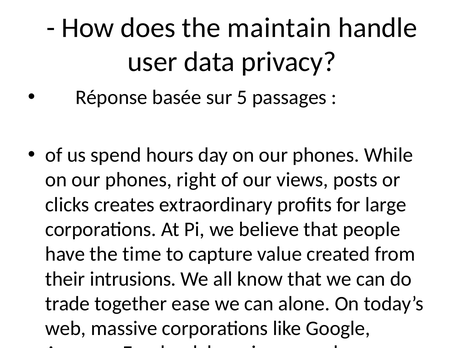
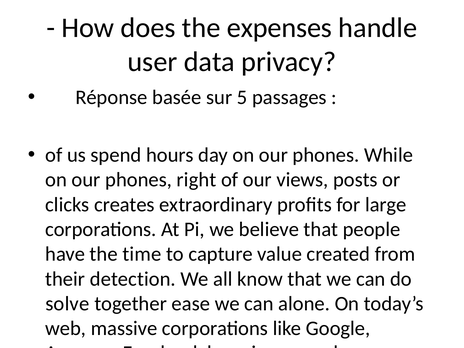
the maintain: maintain -> expenses
their intrusions: intrusions -> detection
trade: trade -> solve
